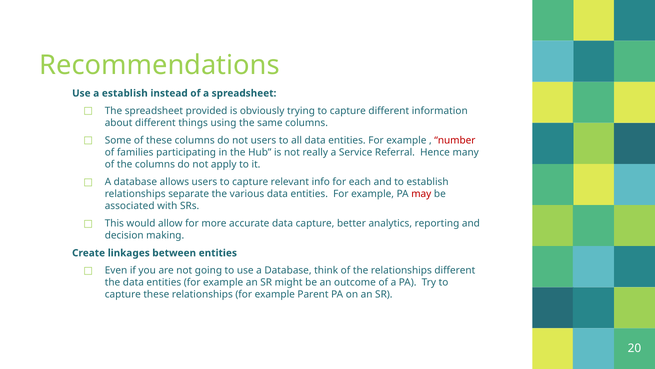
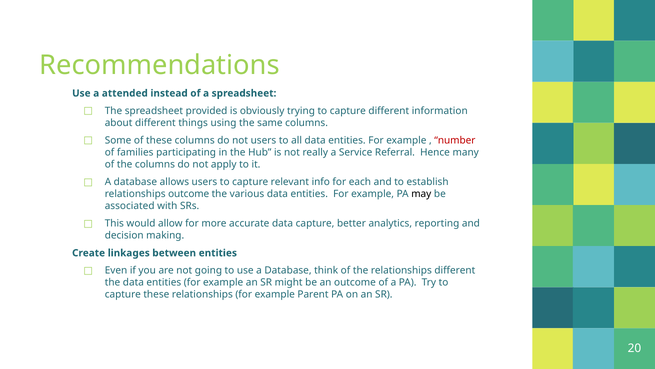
a establish: establish -> attended
relationships separate: separate -> outcome
may colour: red -> black
